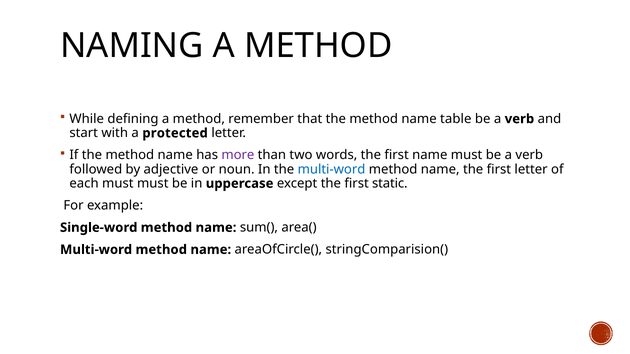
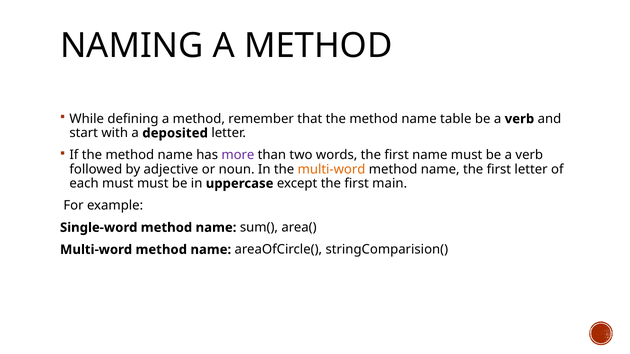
protected: protected -> deposited
multi-word at (332, 169) colour: blue -> orange
static: static -> main
